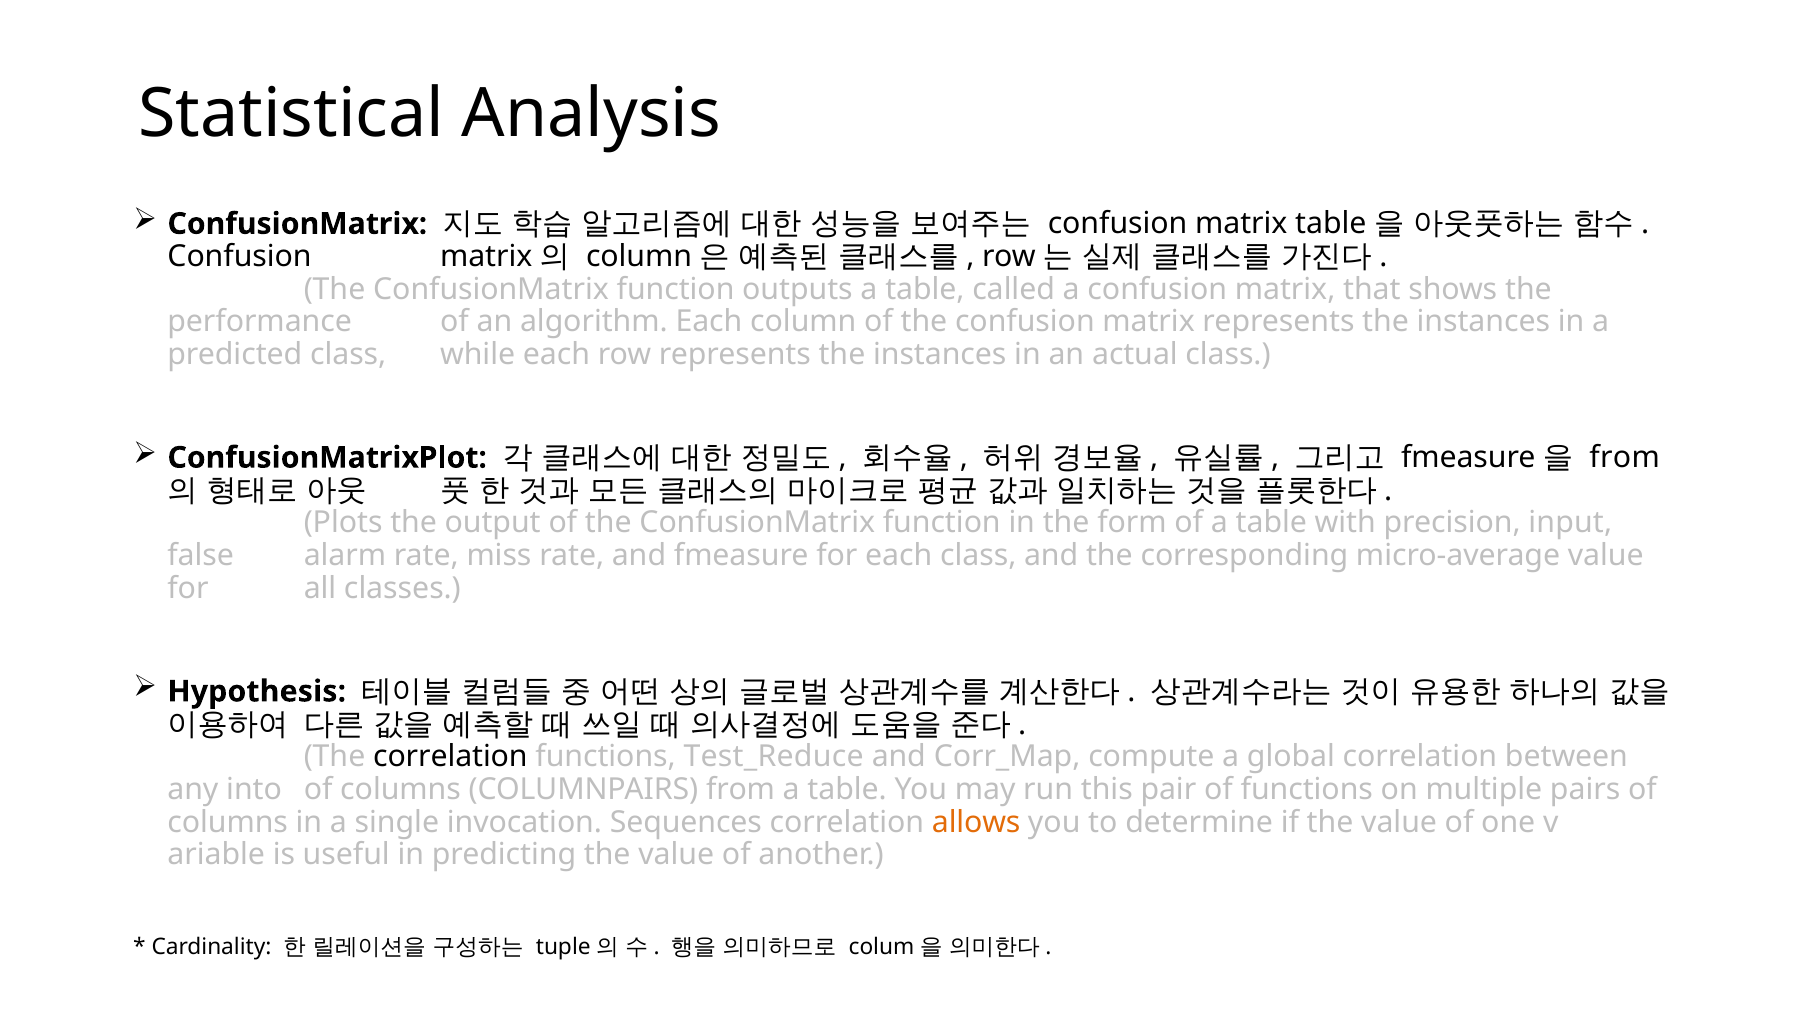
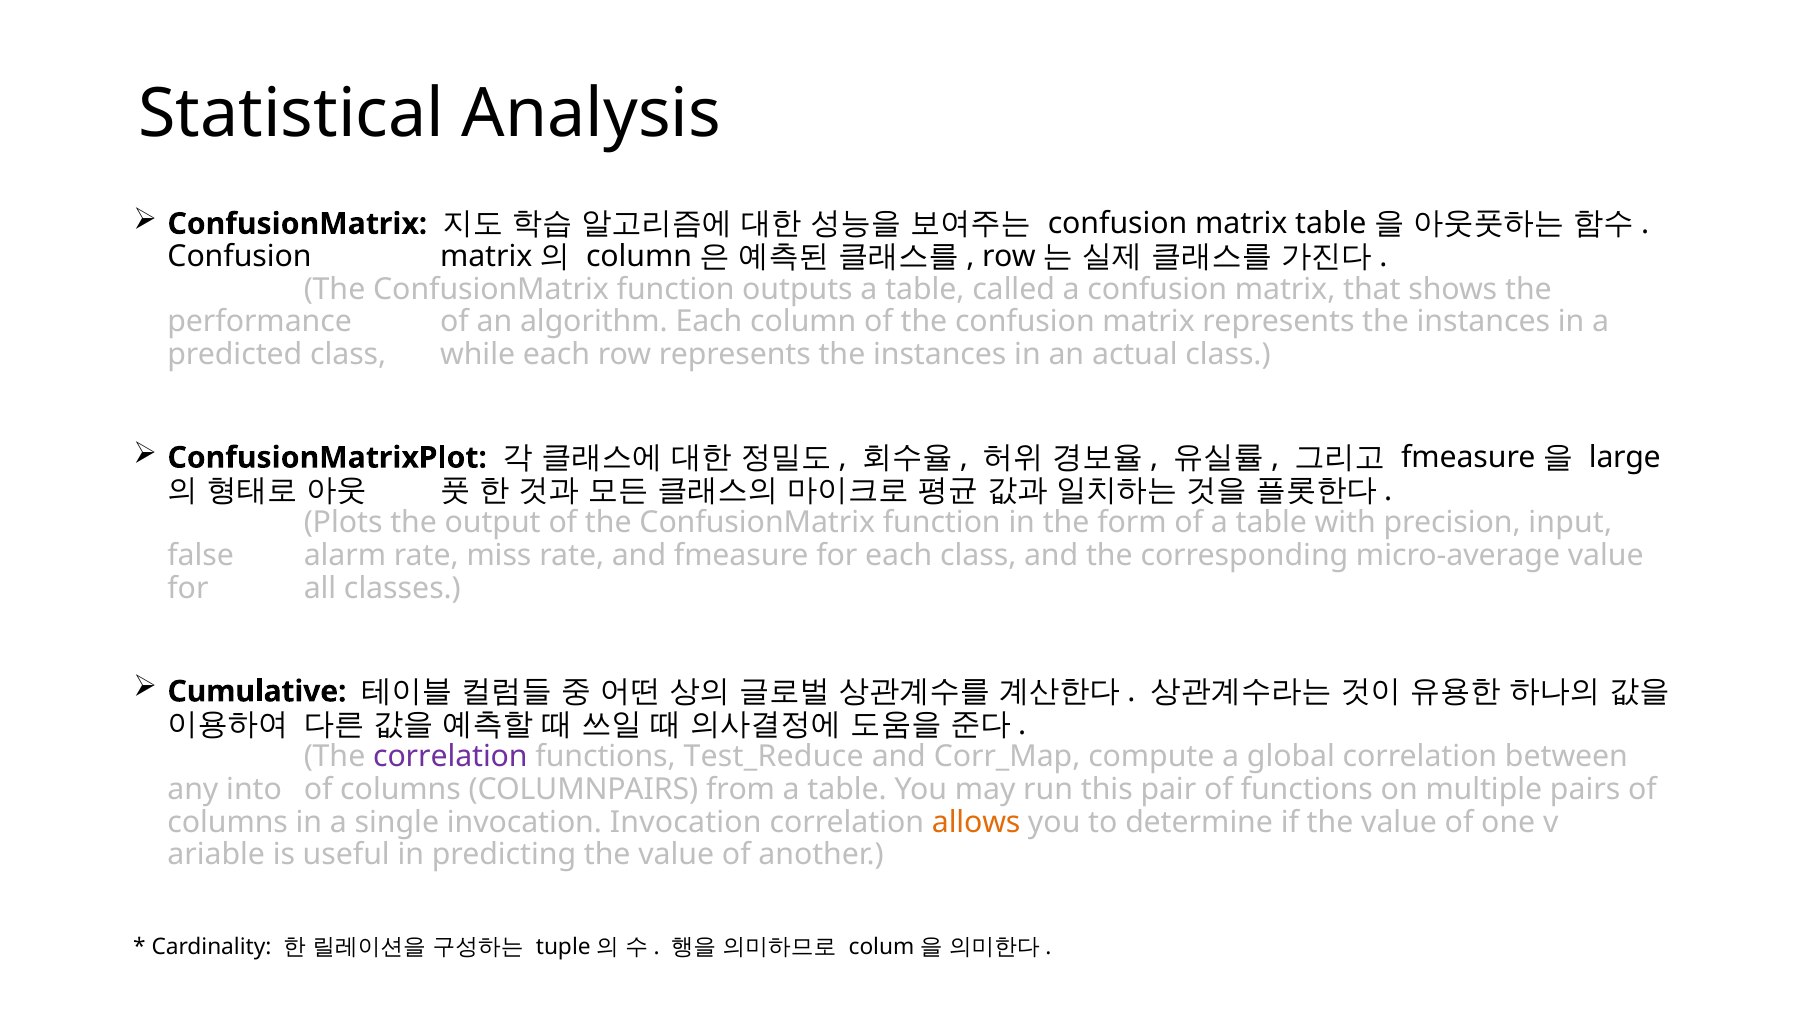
from at (1625, 458): from -> large
Hypothesis: Hypothesis -> Cumulative
correlation at (450, 757) colour: black -> purple
invocation Sequences: Sequences -> Invocation
